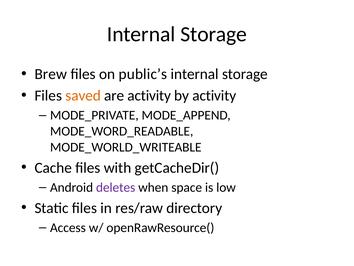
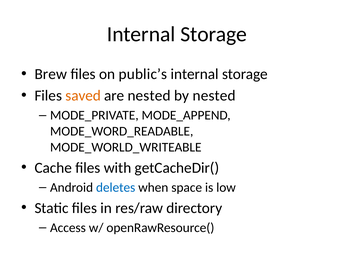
are activity: activity -> nested
by activity: activity -> nested
deletes colour: purple -> blue
